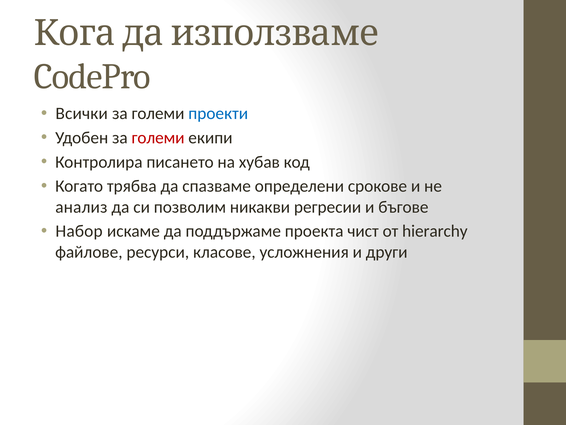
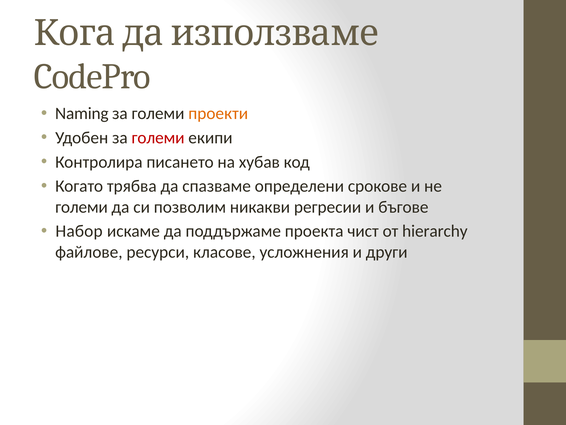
Всички: Всички -> Naming
проекти colour: blue -> orange
анализ at (81, 207): анализ -> големи
